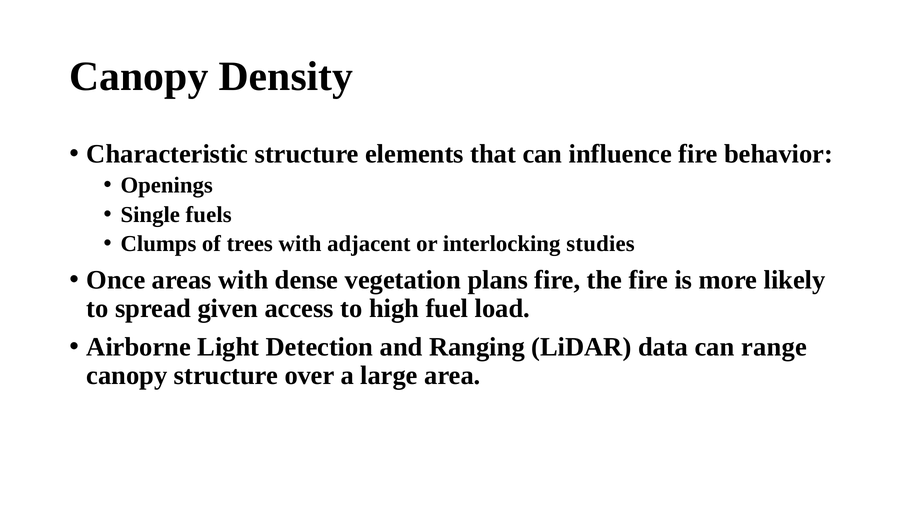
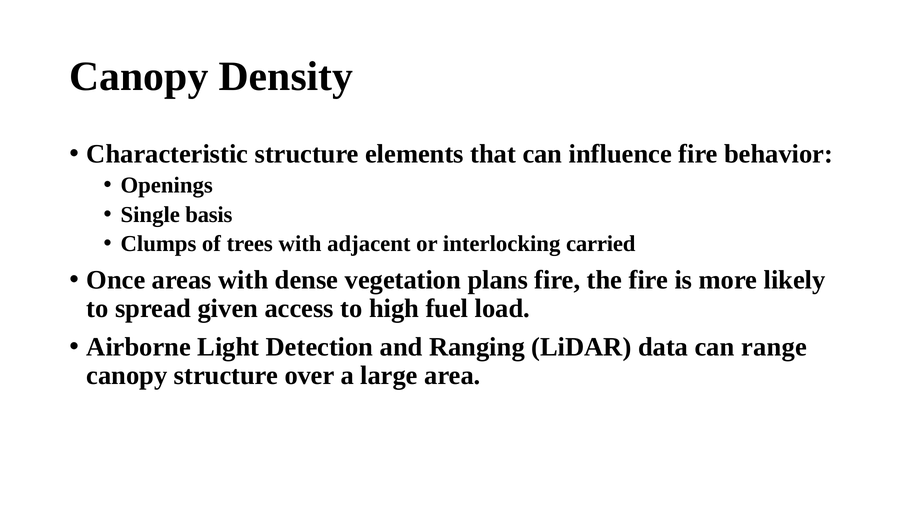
fuels: fuels -> basis
studies: studies -> carried
